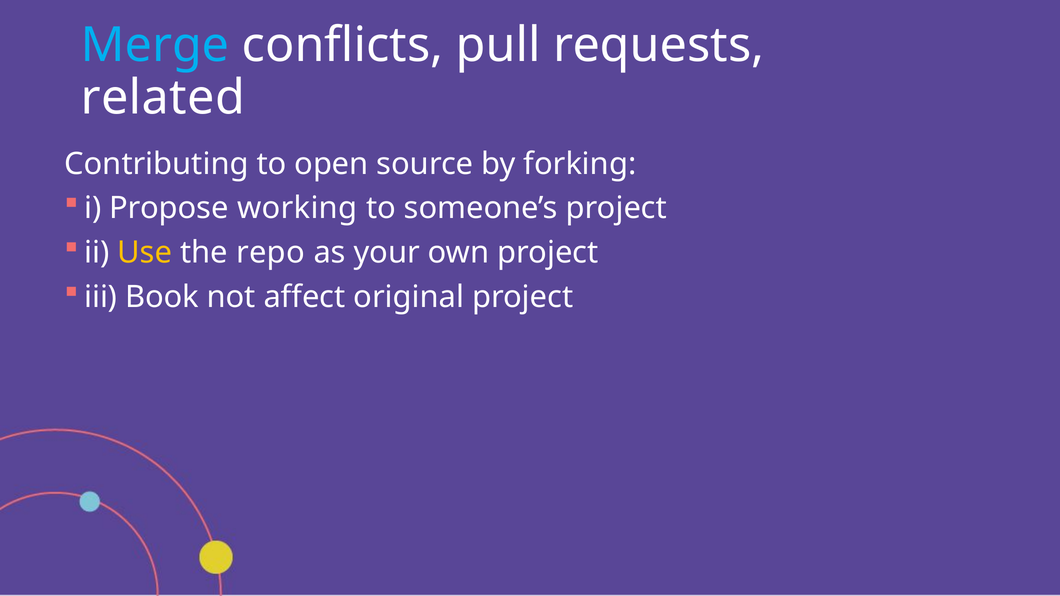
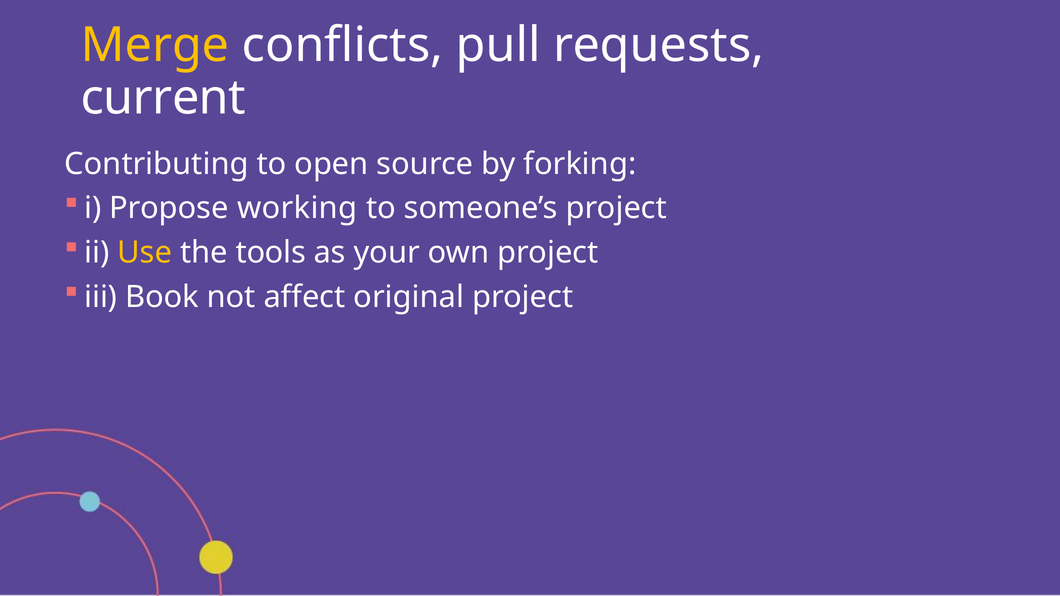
Merge colour: light blue -> yellow
related: related -> current
repo: repo -> tools
